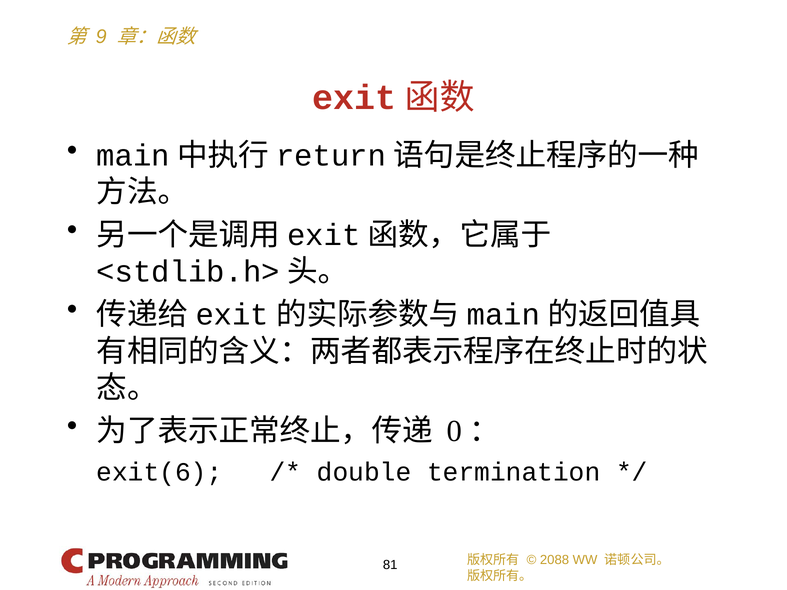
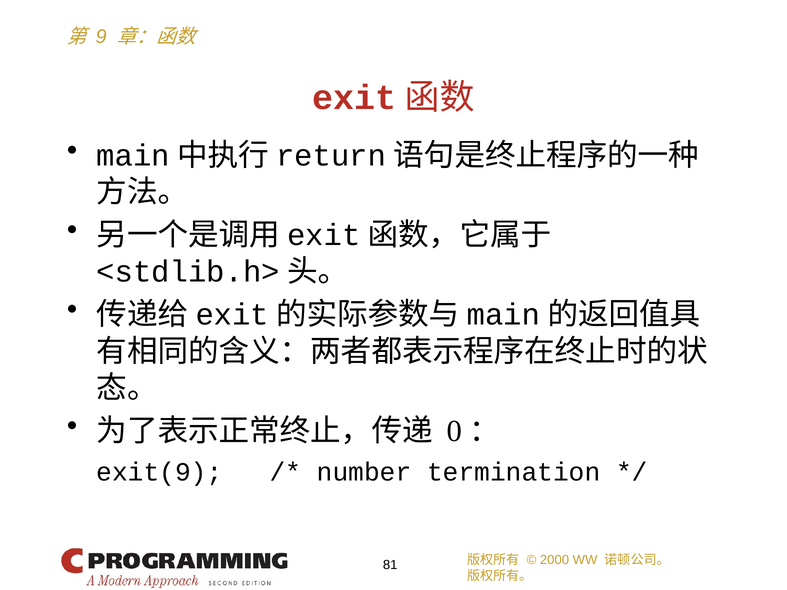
exit(6: exit(6 -> exit(9
double: double -> number
2088: 2088 -> 2000
